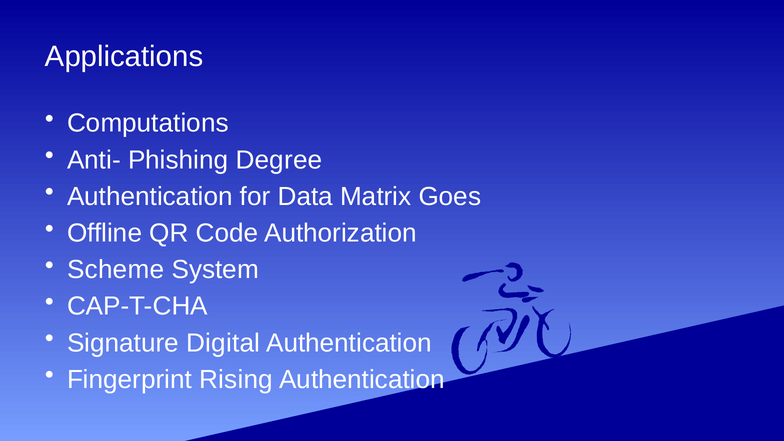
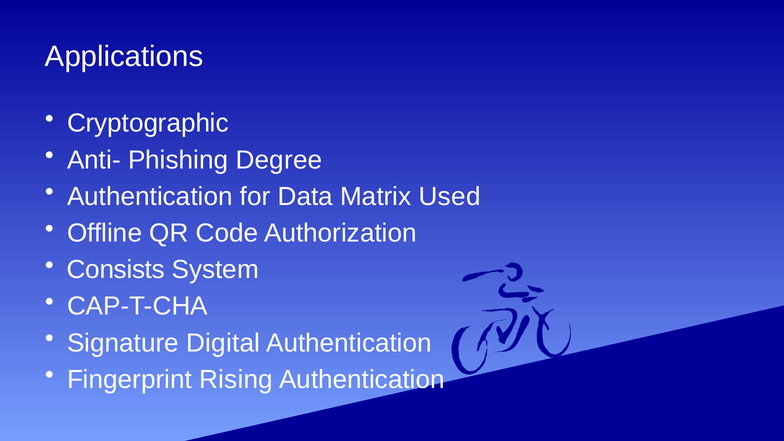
Computations: Computations -> Cryptographic
Goes: Goes -> Used
Scheme: Scheme -> Consists
